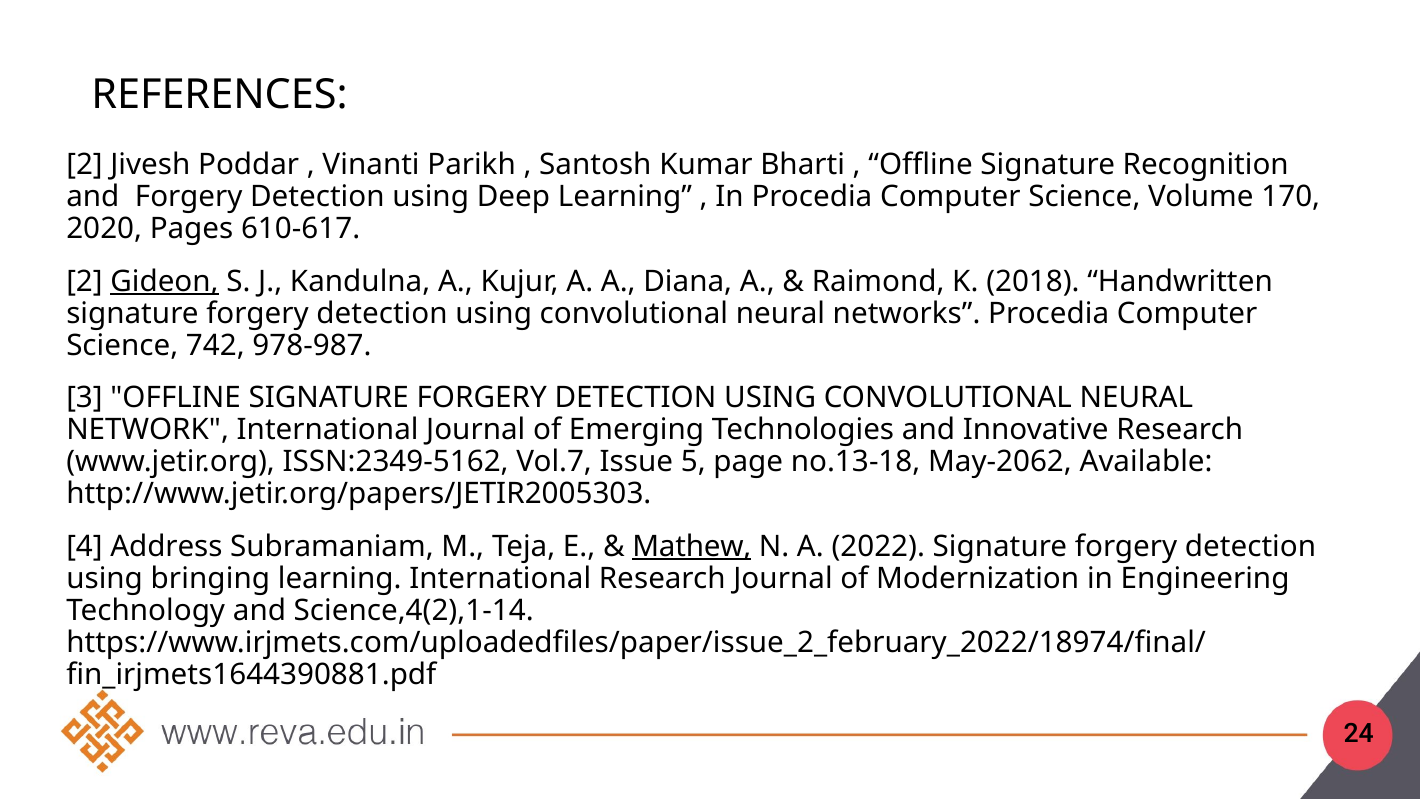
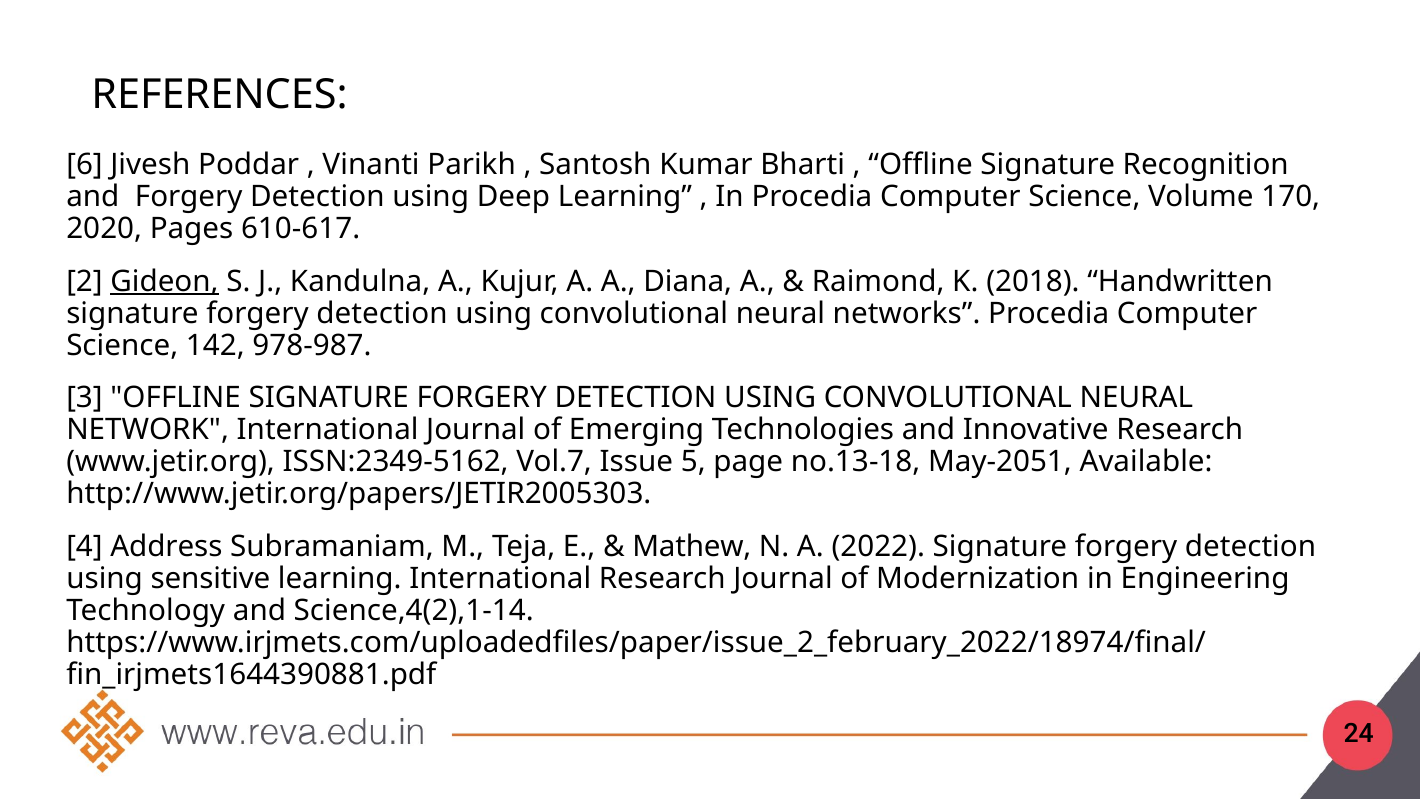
2 at (85, 165): 2 -> 6
742: 742 -> 142
May-2062: May-2062 -> May-2051
Mathew underline: present -> none
bringing: bringing -> sensitive
